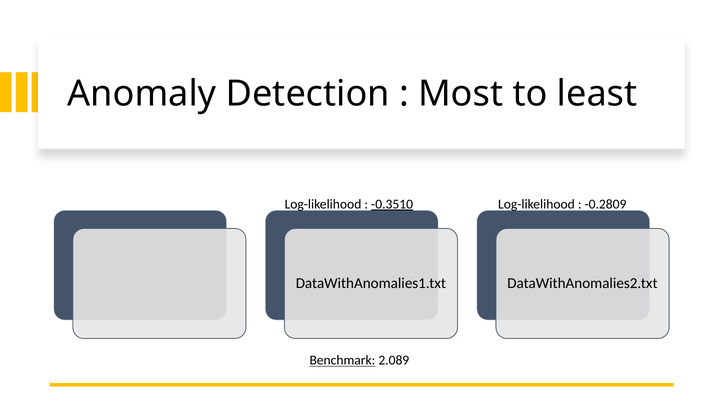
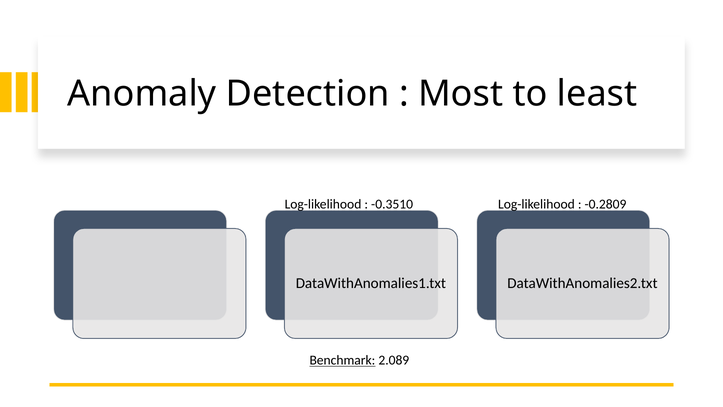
-0.3510 underline: present -> none
